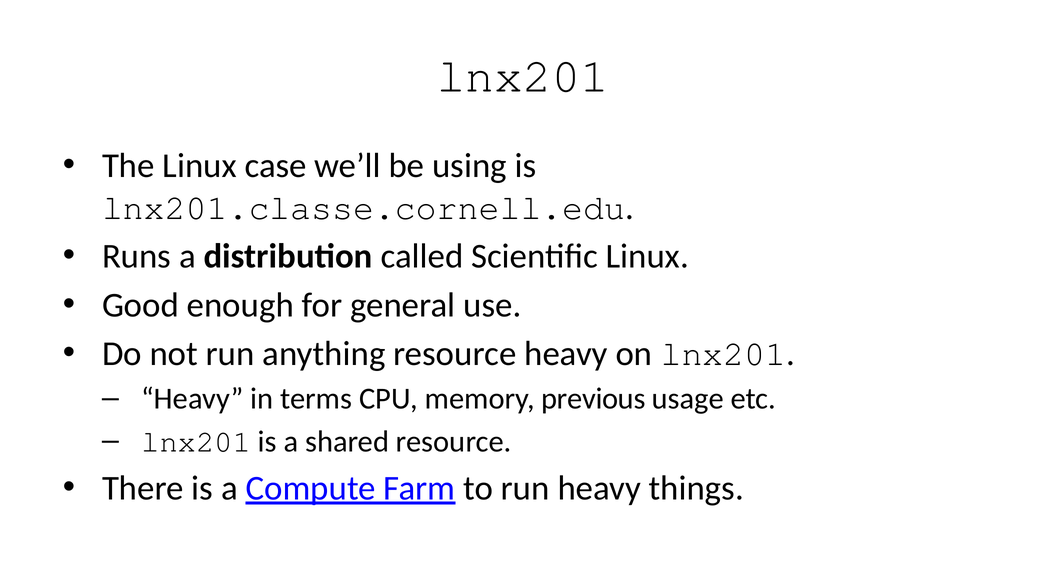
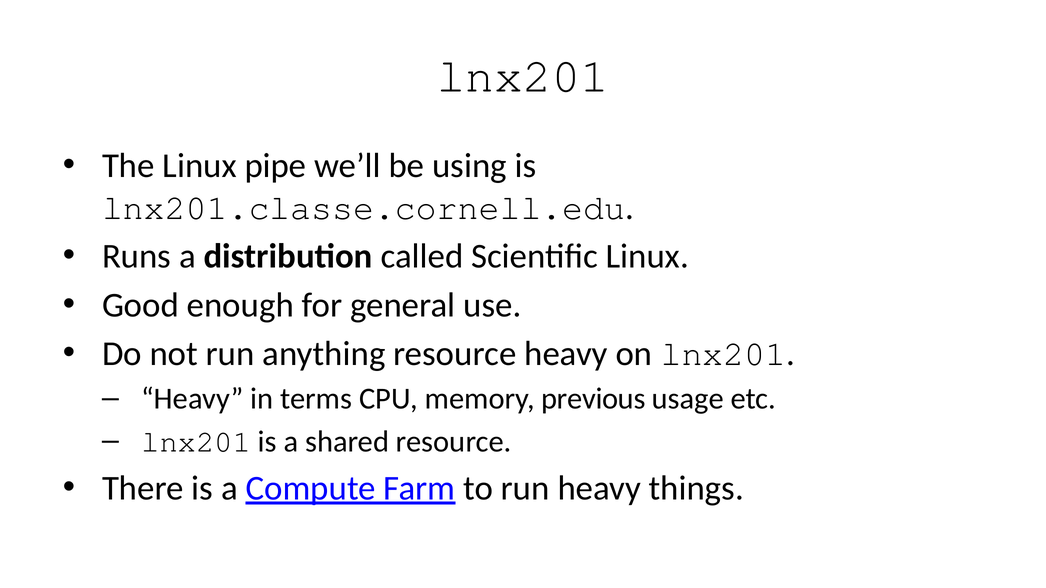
case: case -> pipe
